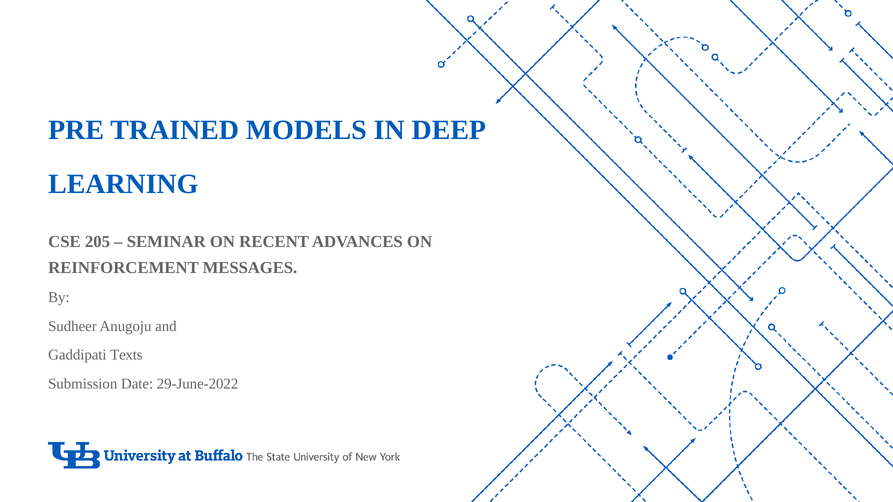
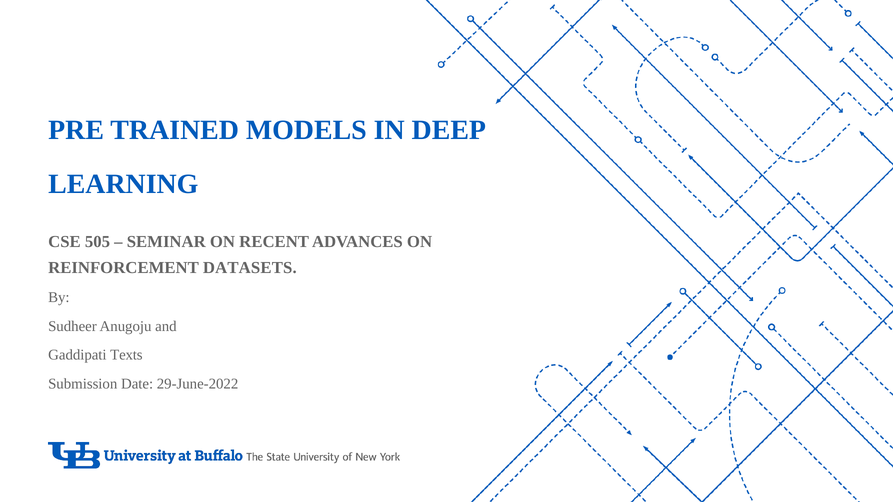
205: 205 -> 505
MESSAGES: MESSAGES -> DATASETS
